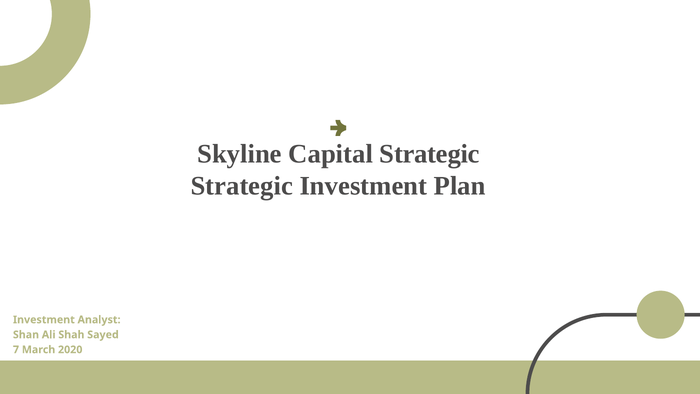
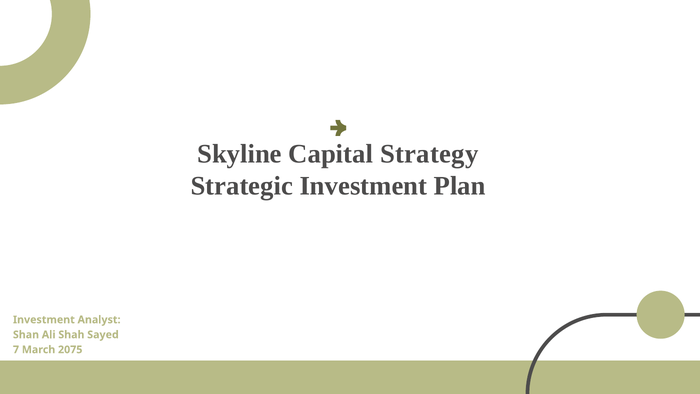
Capital Strategic: Strategic -> Strategy
2020: 2020 -> 2075
